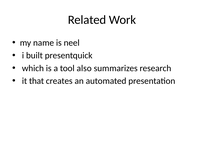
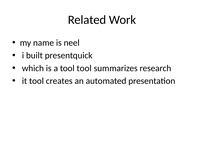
tool also: also -> tool
it that: that -> tool
